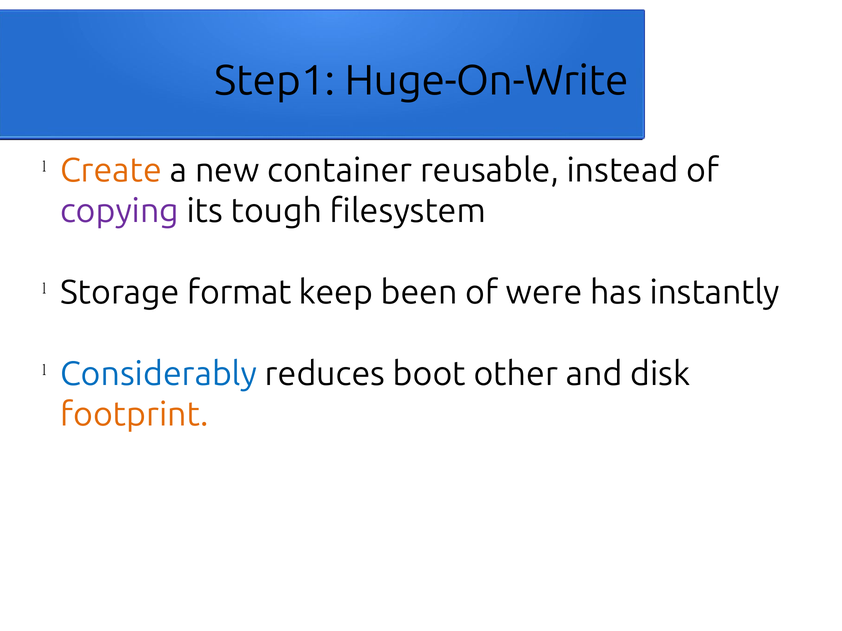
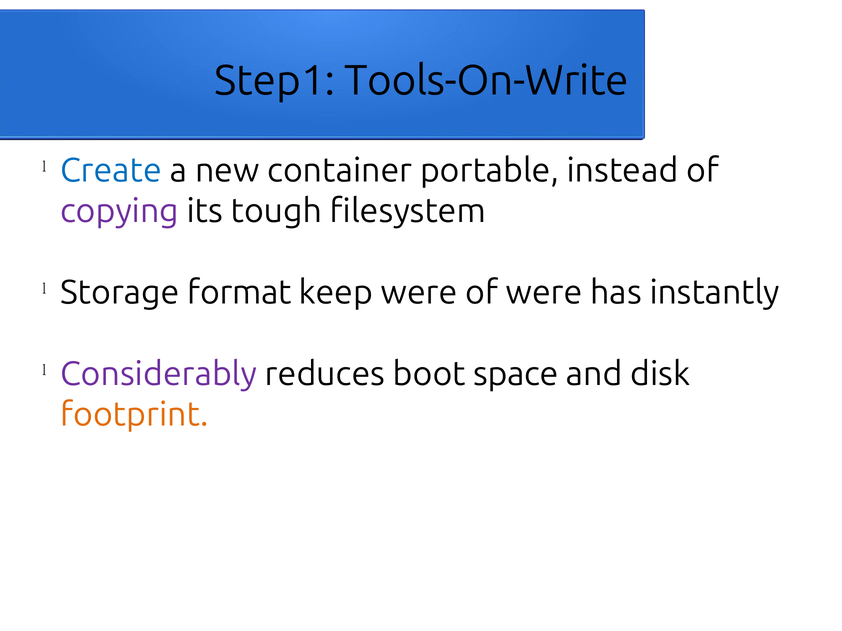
Huge-On-Write: Huge-On-Write -> Tools-On-Write
Create colour: orange -> blue
reusable: reusable -> portable
keep been: been -> were
Considerably colour: blue -> purple
other: other -> space
